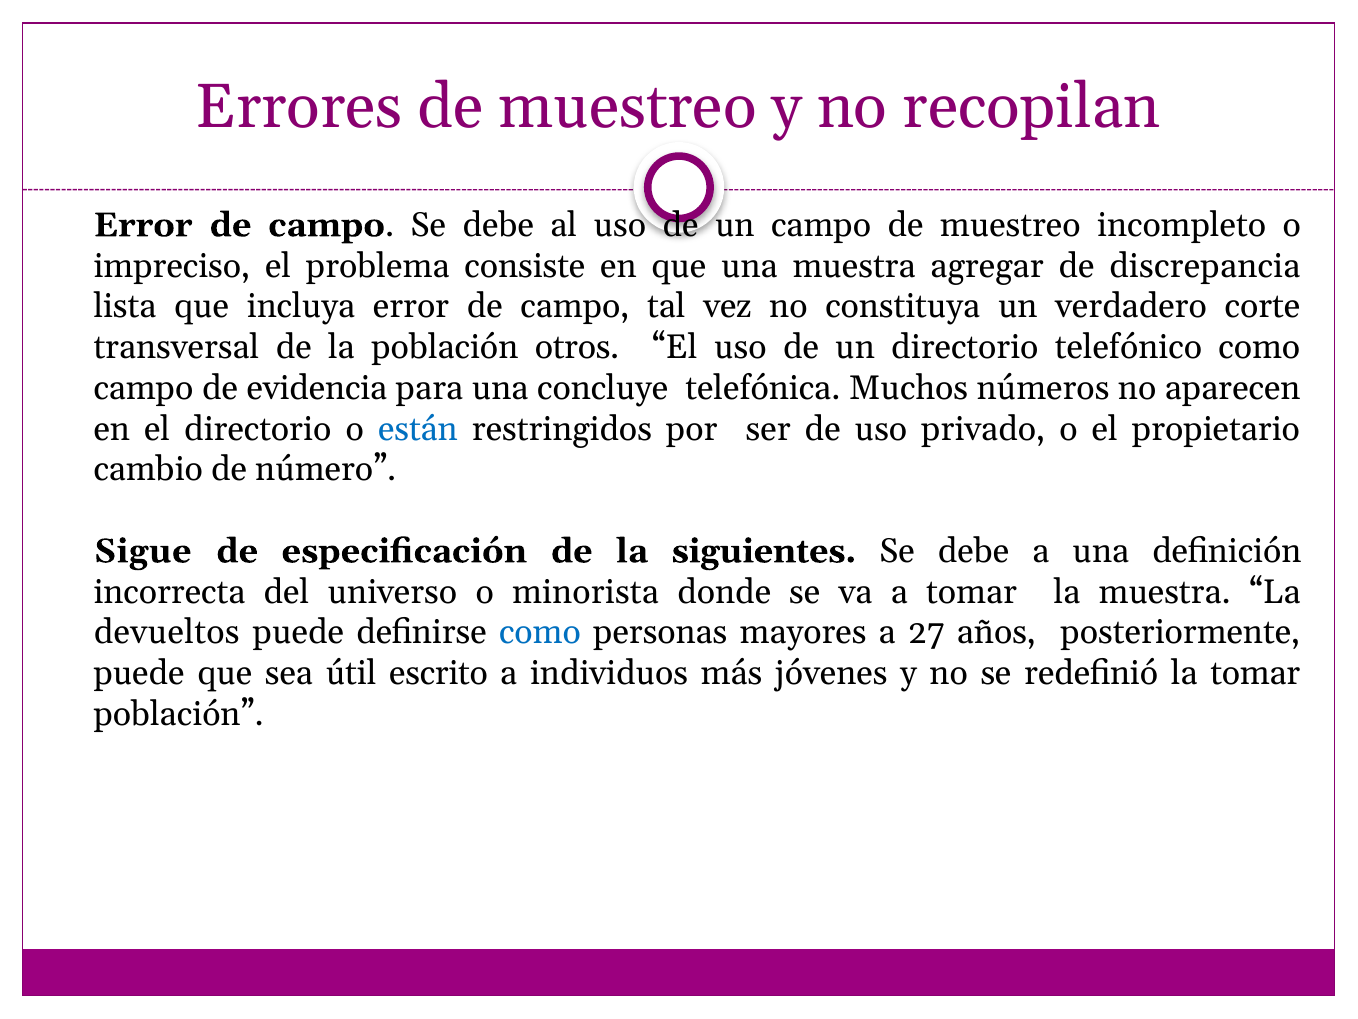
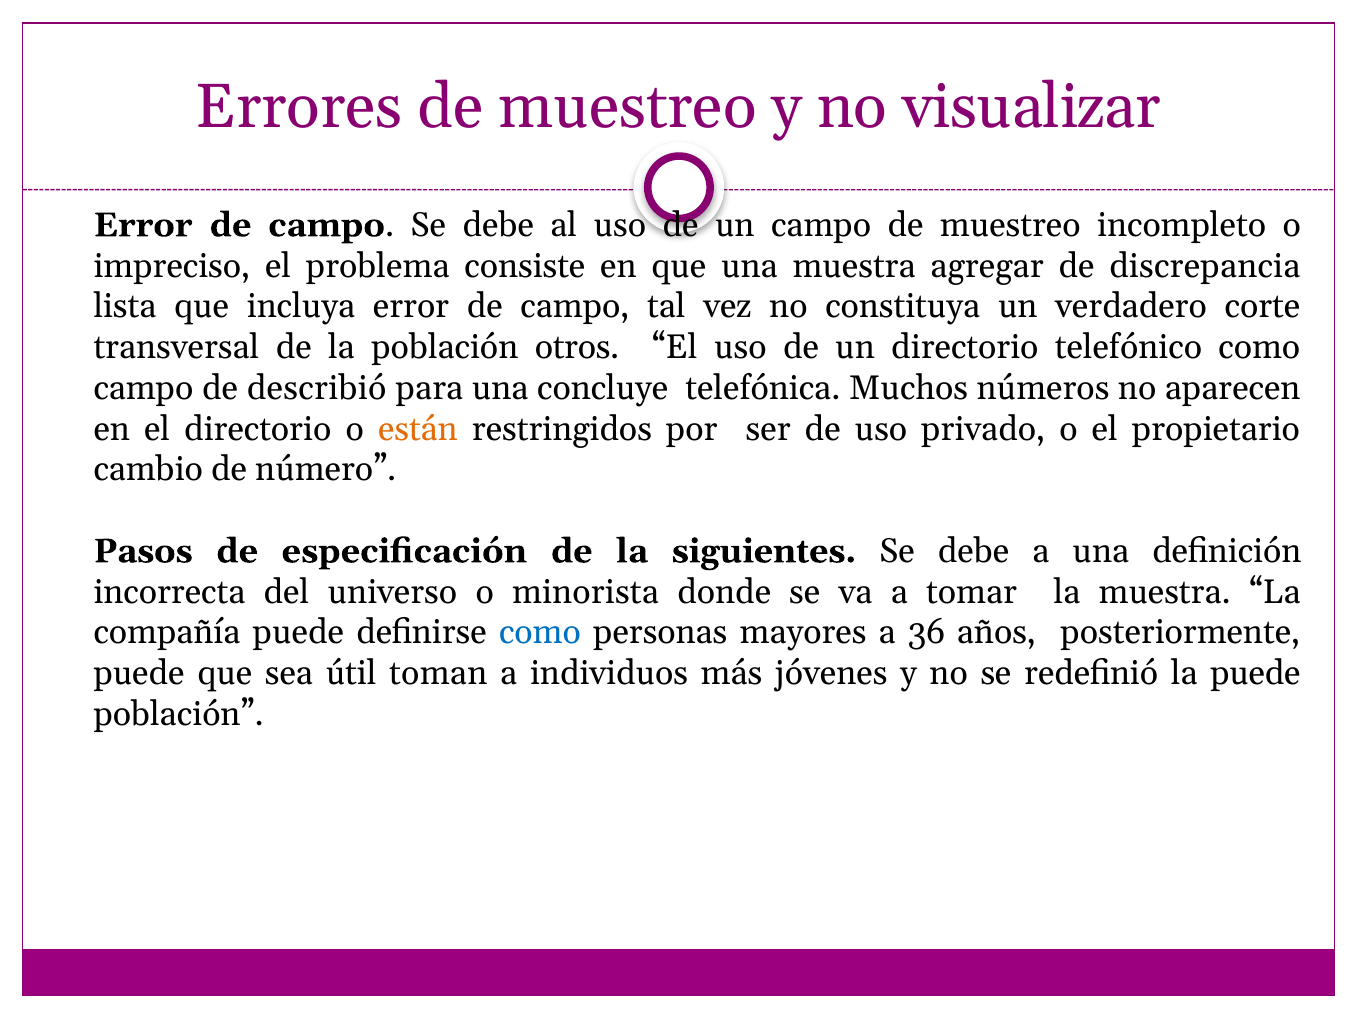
recopilan: recopilan -> visualizar
evidencia: evidencia -> describió
están colour: blue -> orange
Sigue: Sigue -> Pasos
devueltos: devueltos -> compañía
27: 27 -> 36
escrito: escrito -> toman
la tomar: tomar -> puede
